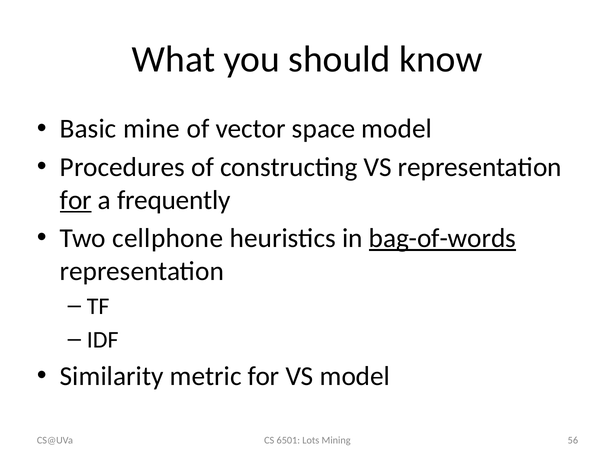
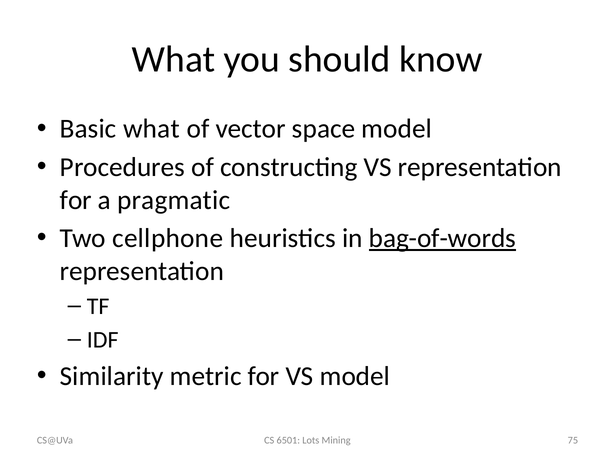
Basic mine: mine -> what
for at (76, 200) underline: present -> none
frequently: frequently -> pragmatic
56: 56 -> 75
